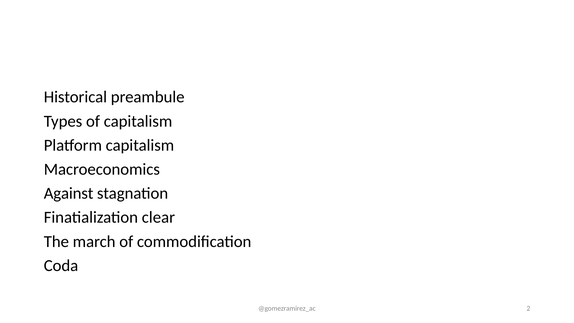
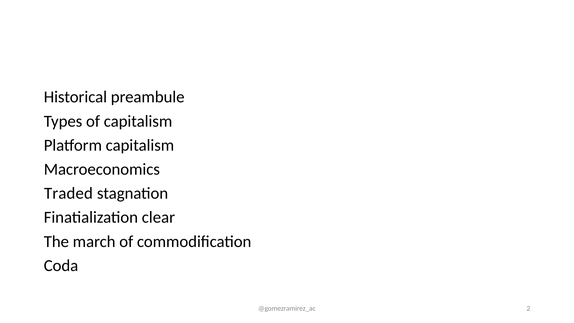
Against: Against -> Traded
